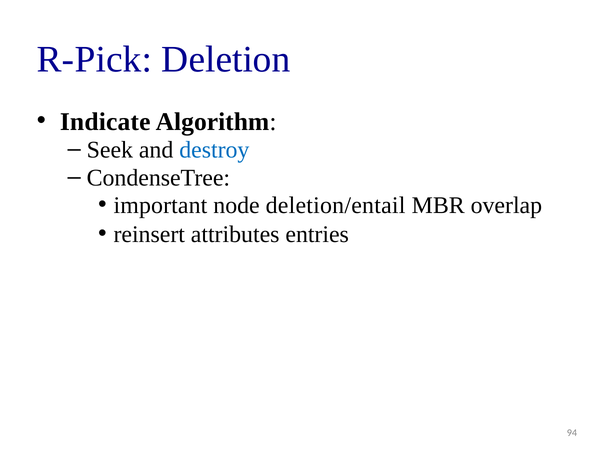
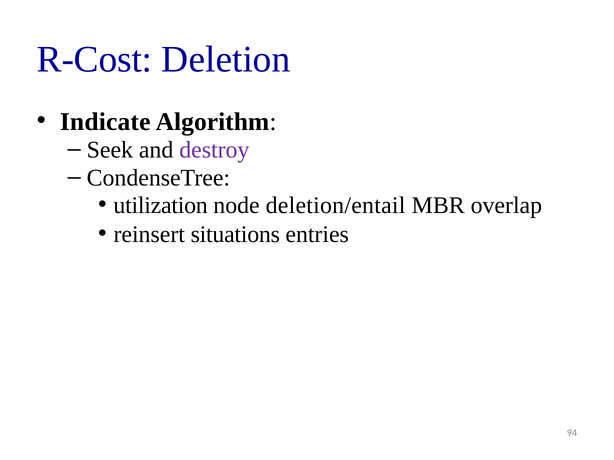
R-Pick: R-Pick -> R-Cost
destroy colour: blue -> purple
important: important -> utilization
attributes: attributes -> situations
